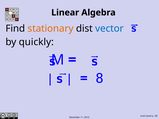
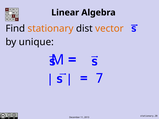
vector colour: blue -> orange
quickly: quickly -> unique
8: 8 -> 7
